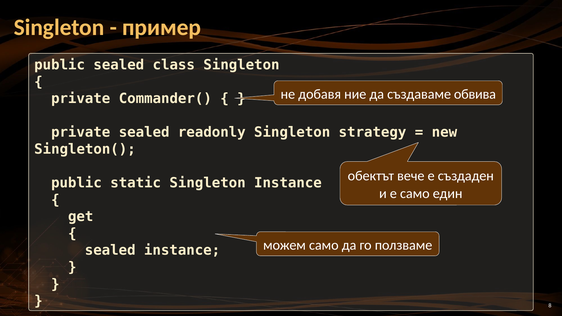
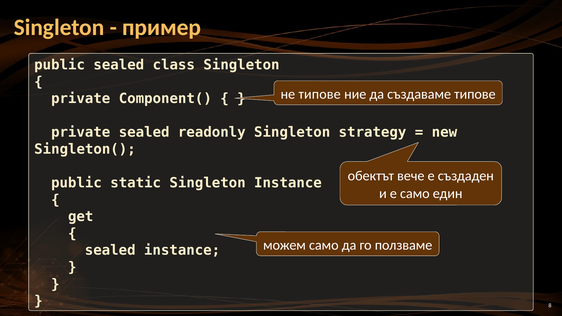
не добавя: добавя -> типове
създаваме обвива: обвива -> типове
Commander(: Commander( -> Component(
